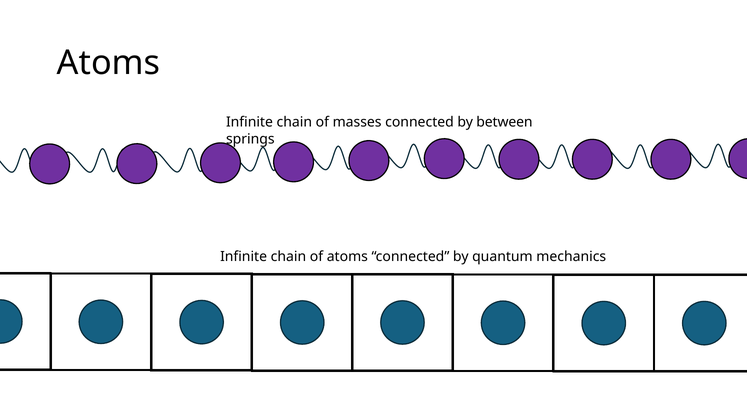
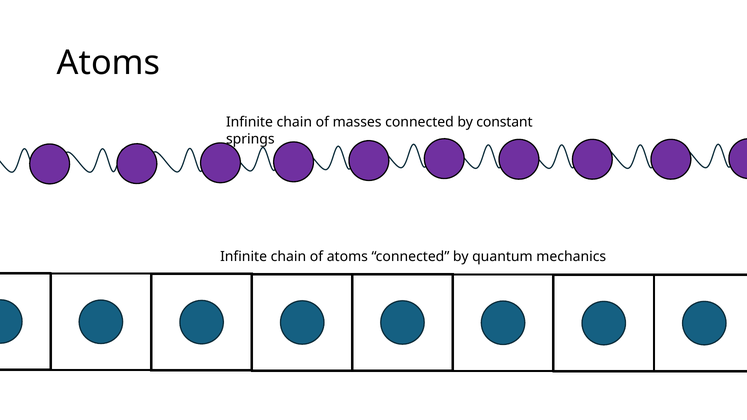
between: between -> constant
